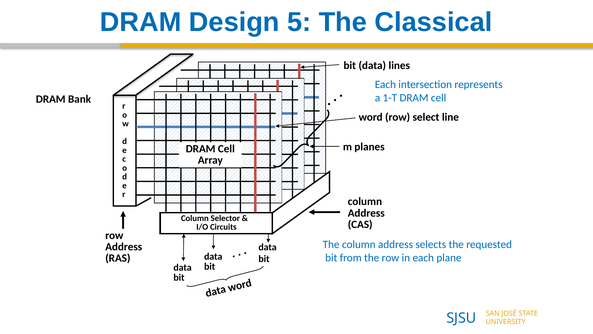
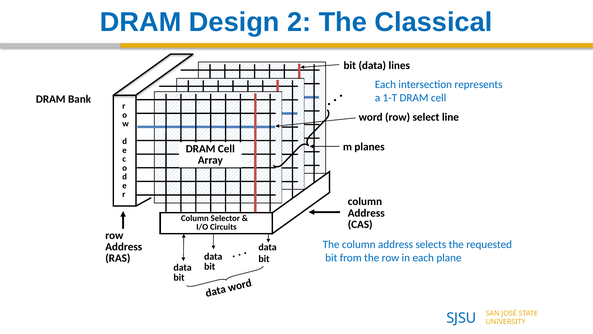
5: 5 -> 2
